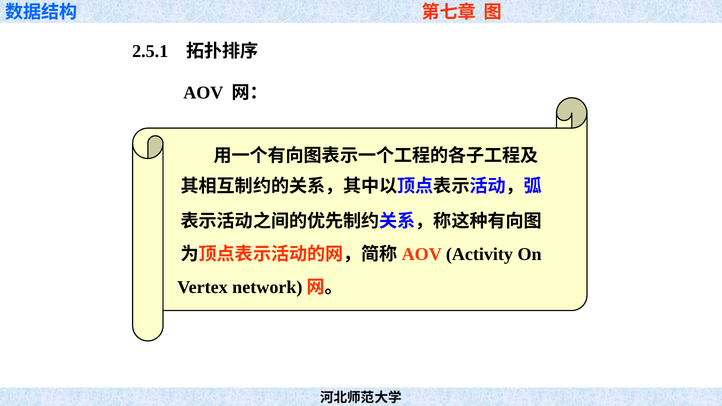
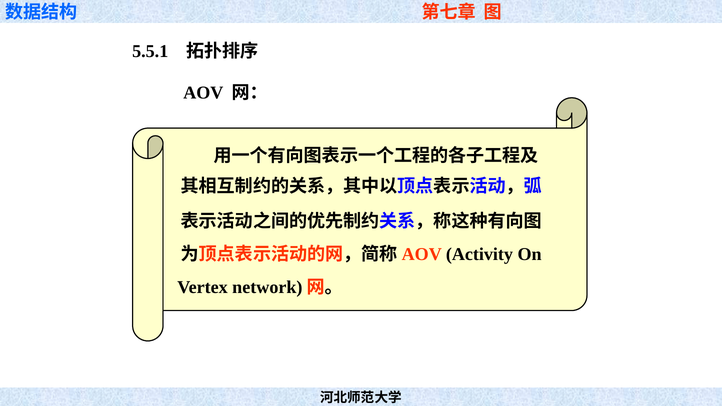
2.5.1: 2.5.1 -> 5.5.1
